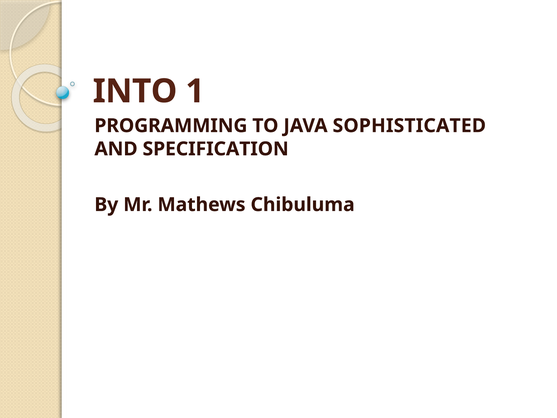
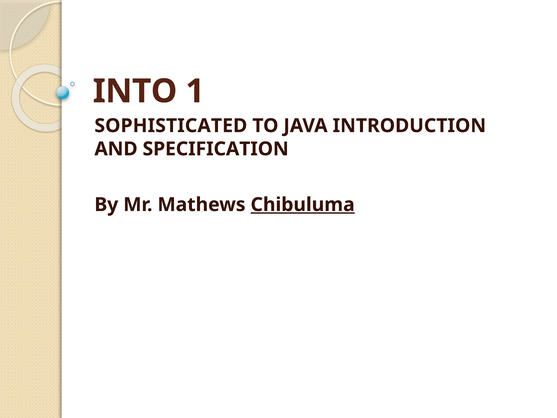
PROGRAMMING: PROGRAMMING -> SOPHISTICATED
SOPHISTICATED: SOPHISTICATED -> INTRODUCTION
Chibuluma underline: none -> present
